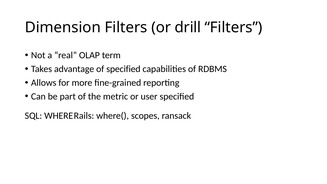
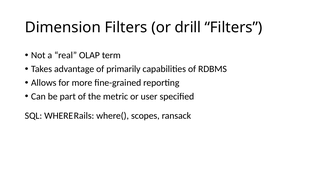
of specified: specified -> primarily
